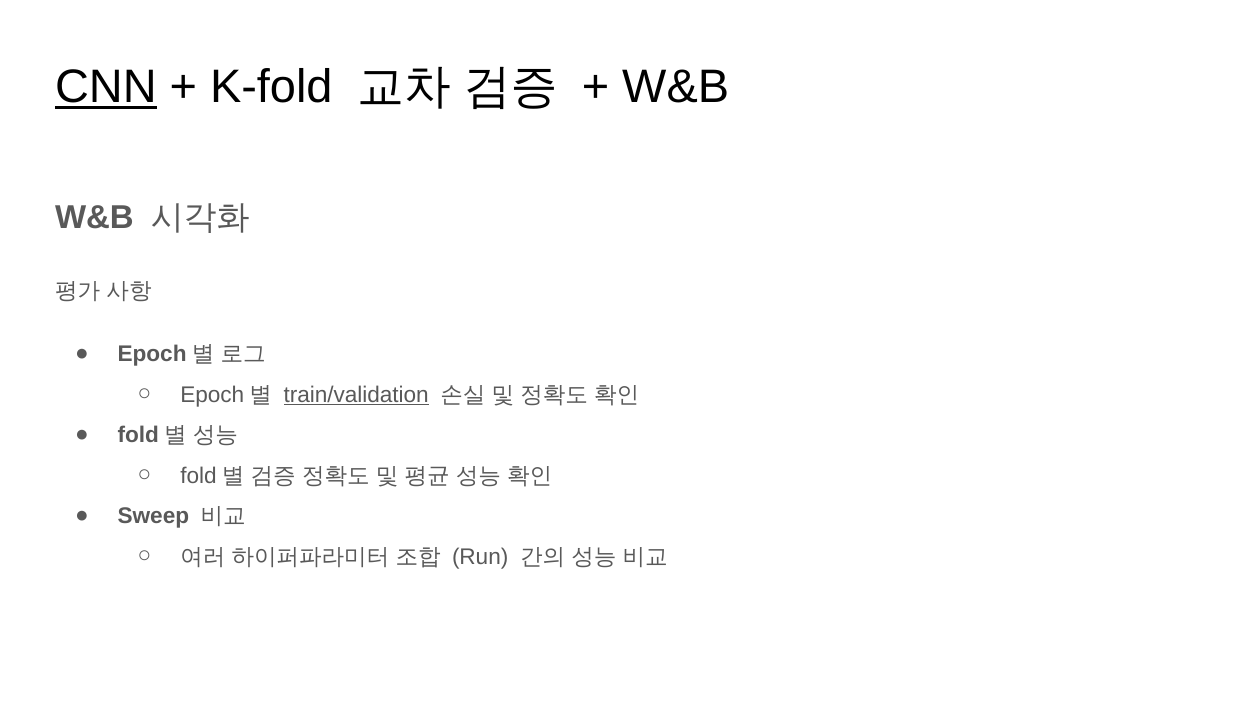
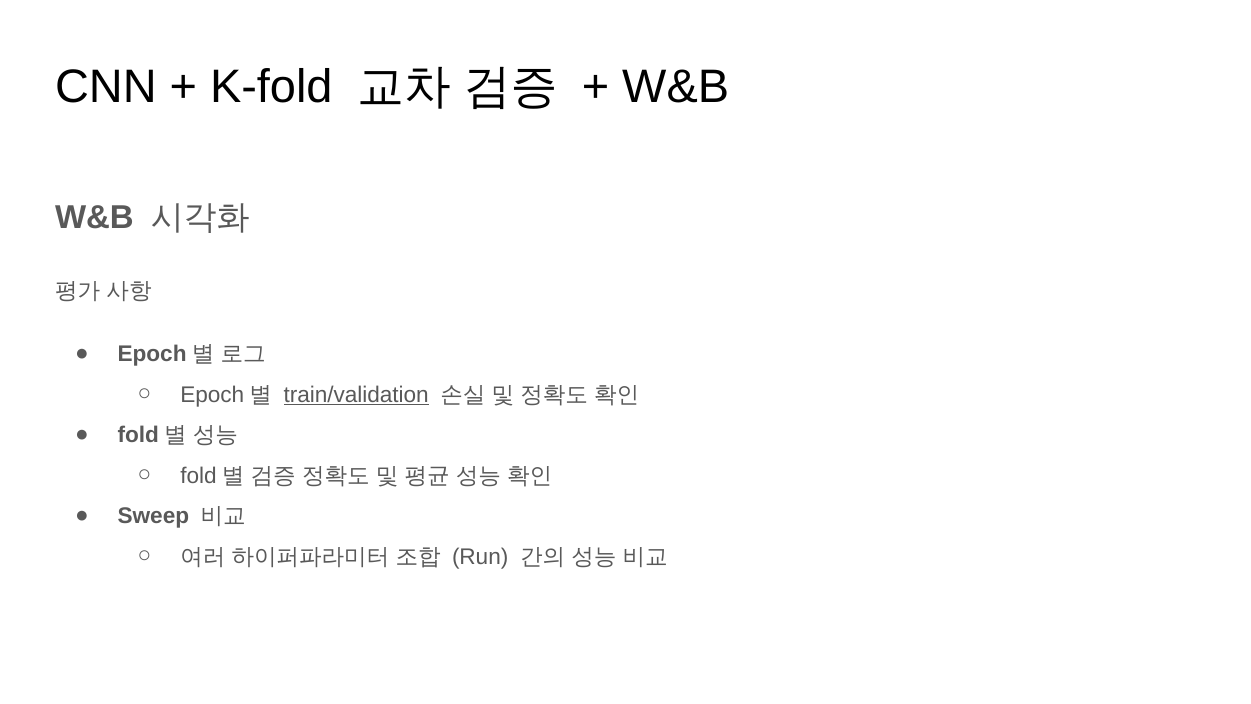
CNN underline: present -> none
